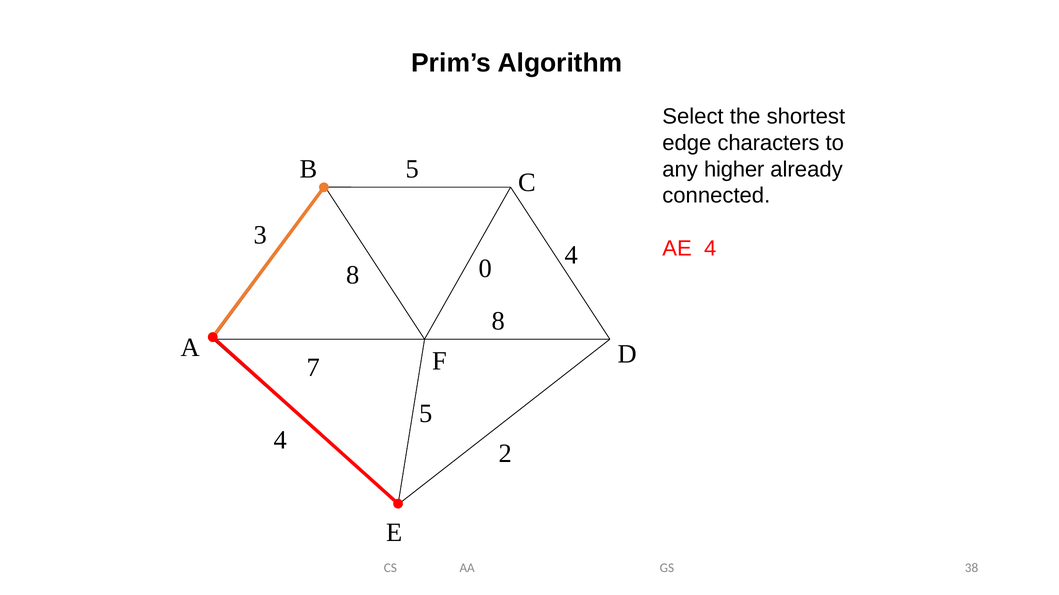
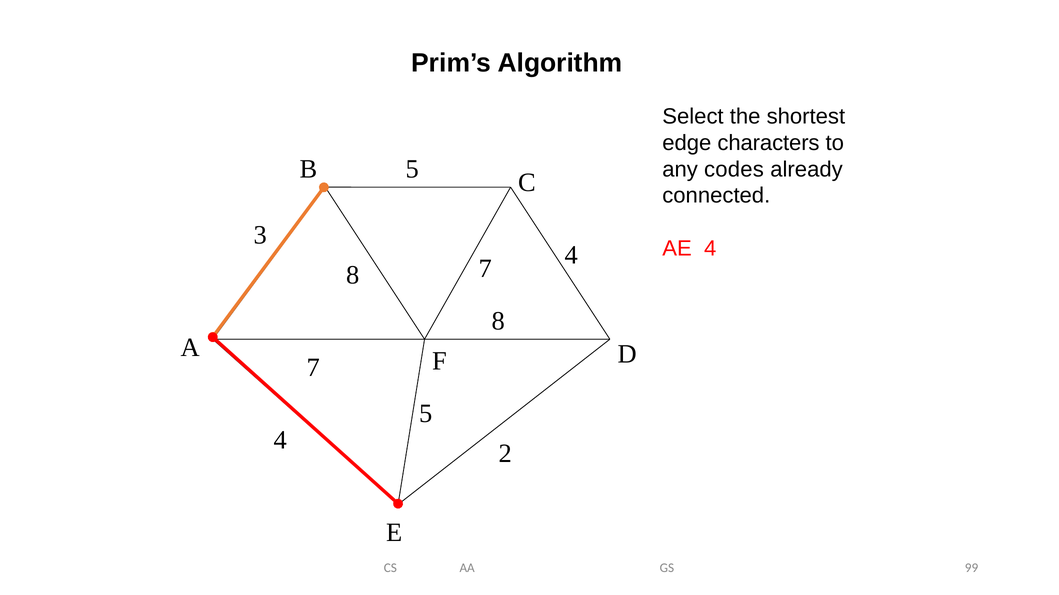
higher: higher -> codes
8 0: 0 -> 7
38: 38 -> 99
